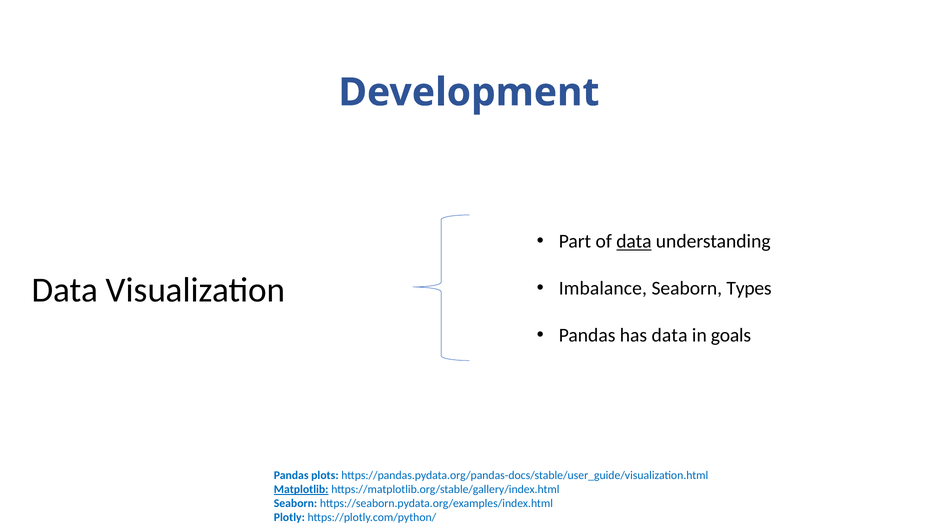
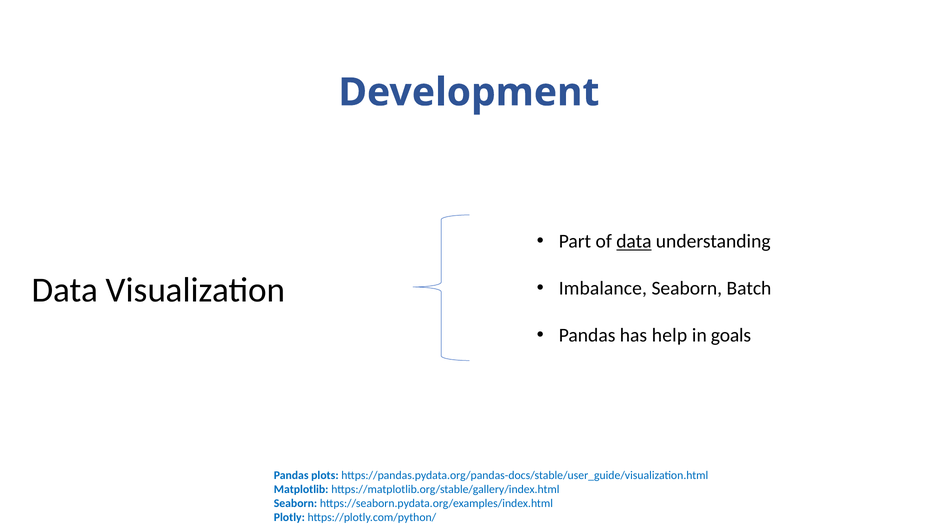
Types: Types -> Batch
has data: data -> help
Matplotlib underline: present -> none
